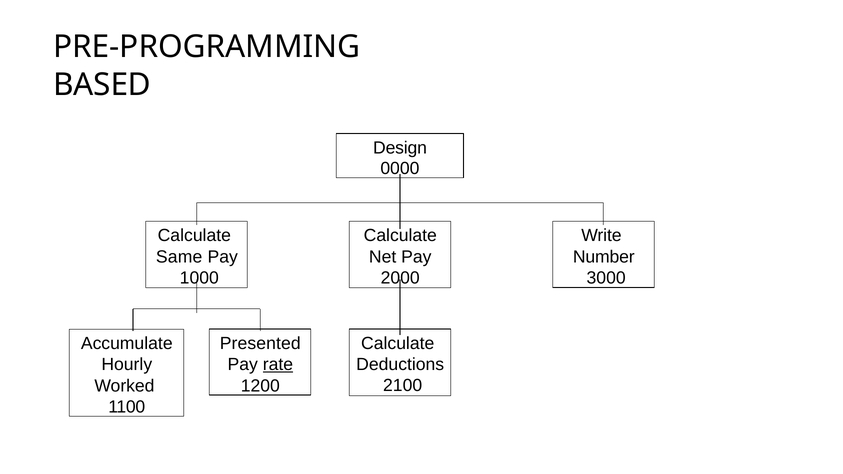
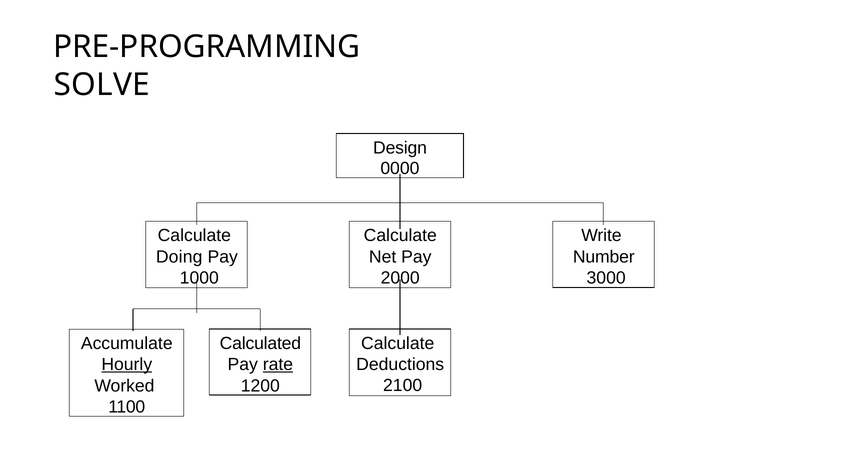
BASED: BASED -> SOLVE
Same: Same -> Doing
Presented: Presented -> Calculated
Hourly underline: none -> present
